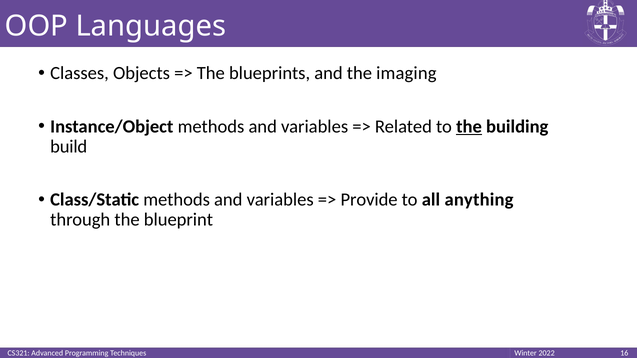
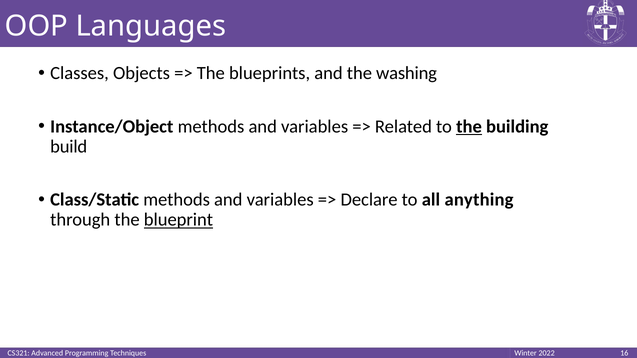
imaging: imaging -> washing
Provide: Provide -> Declare
blueprint underline: none -> present
